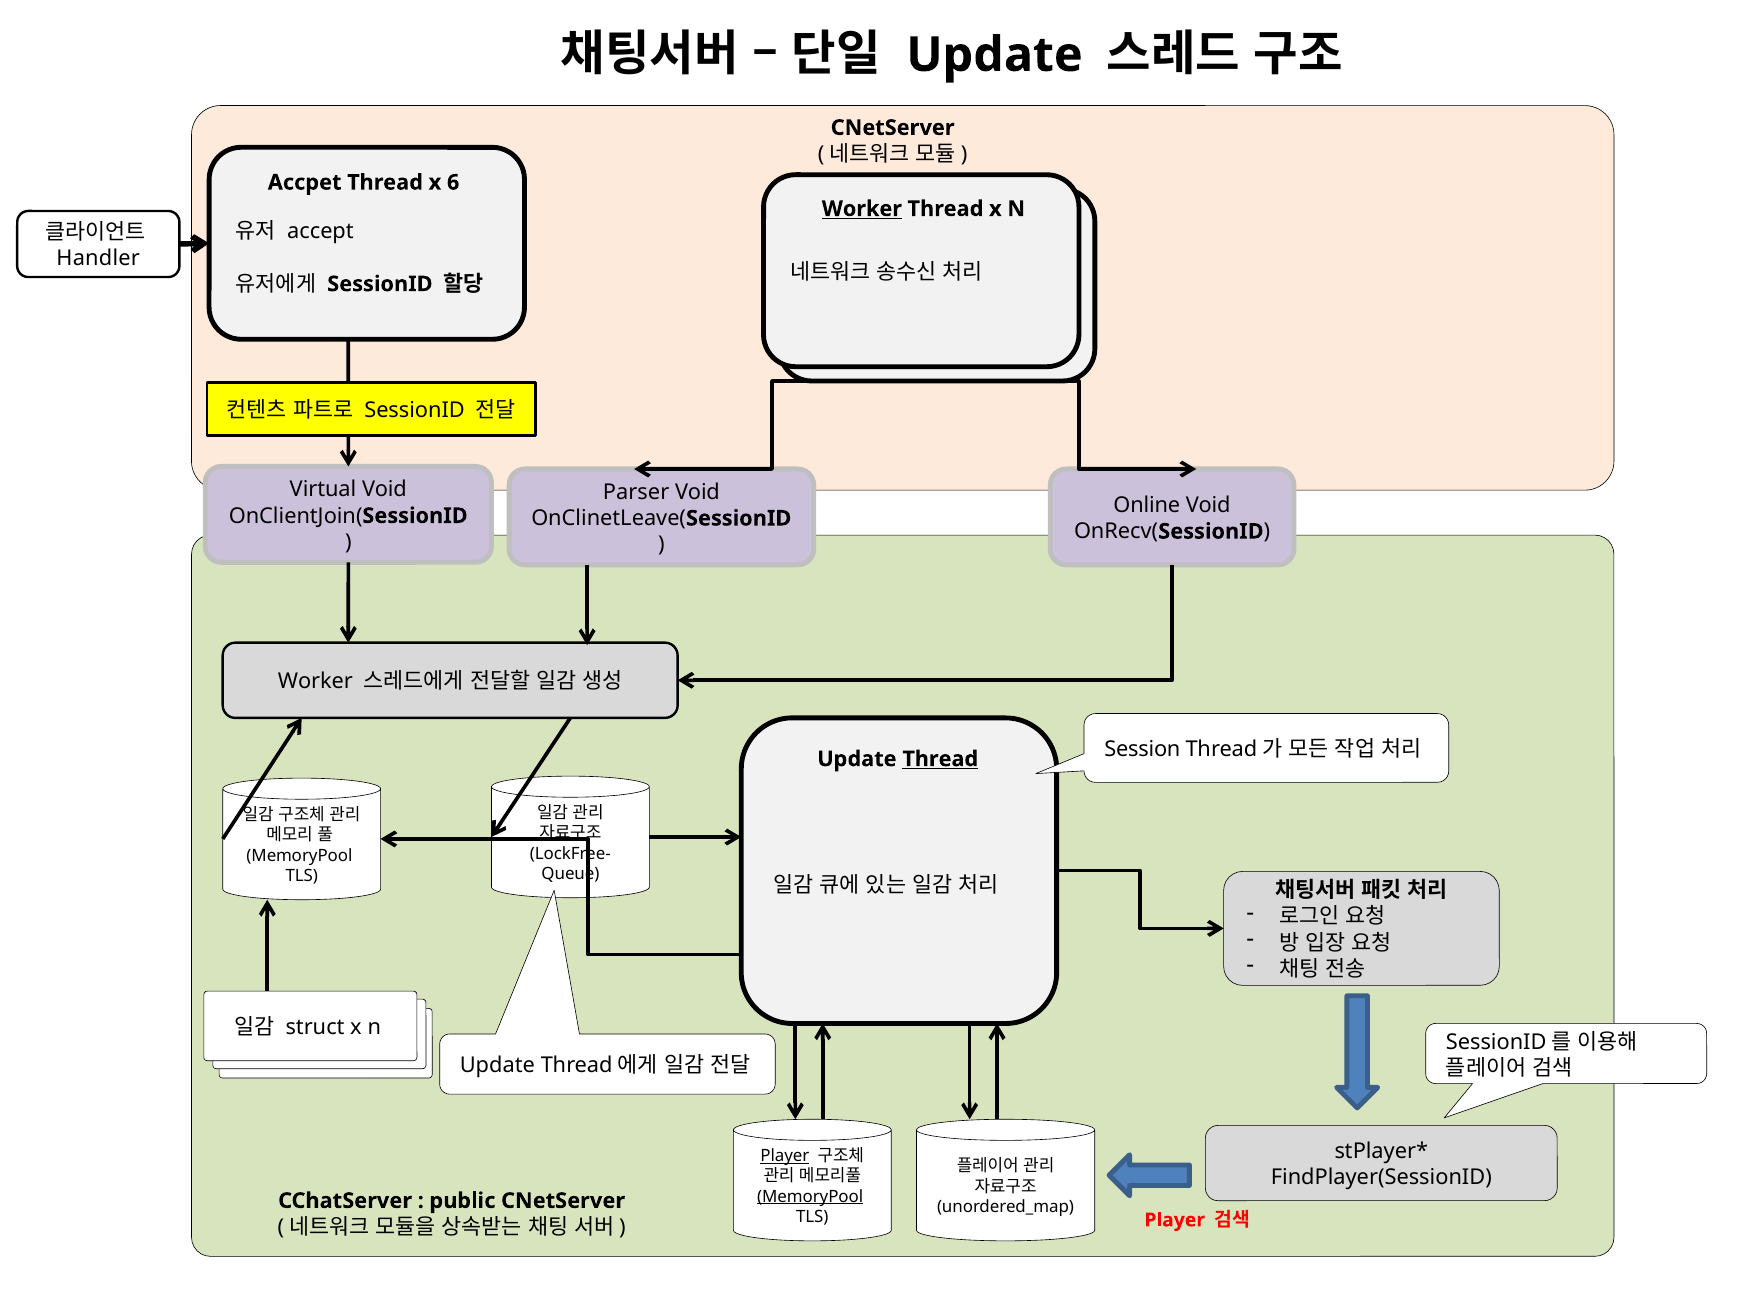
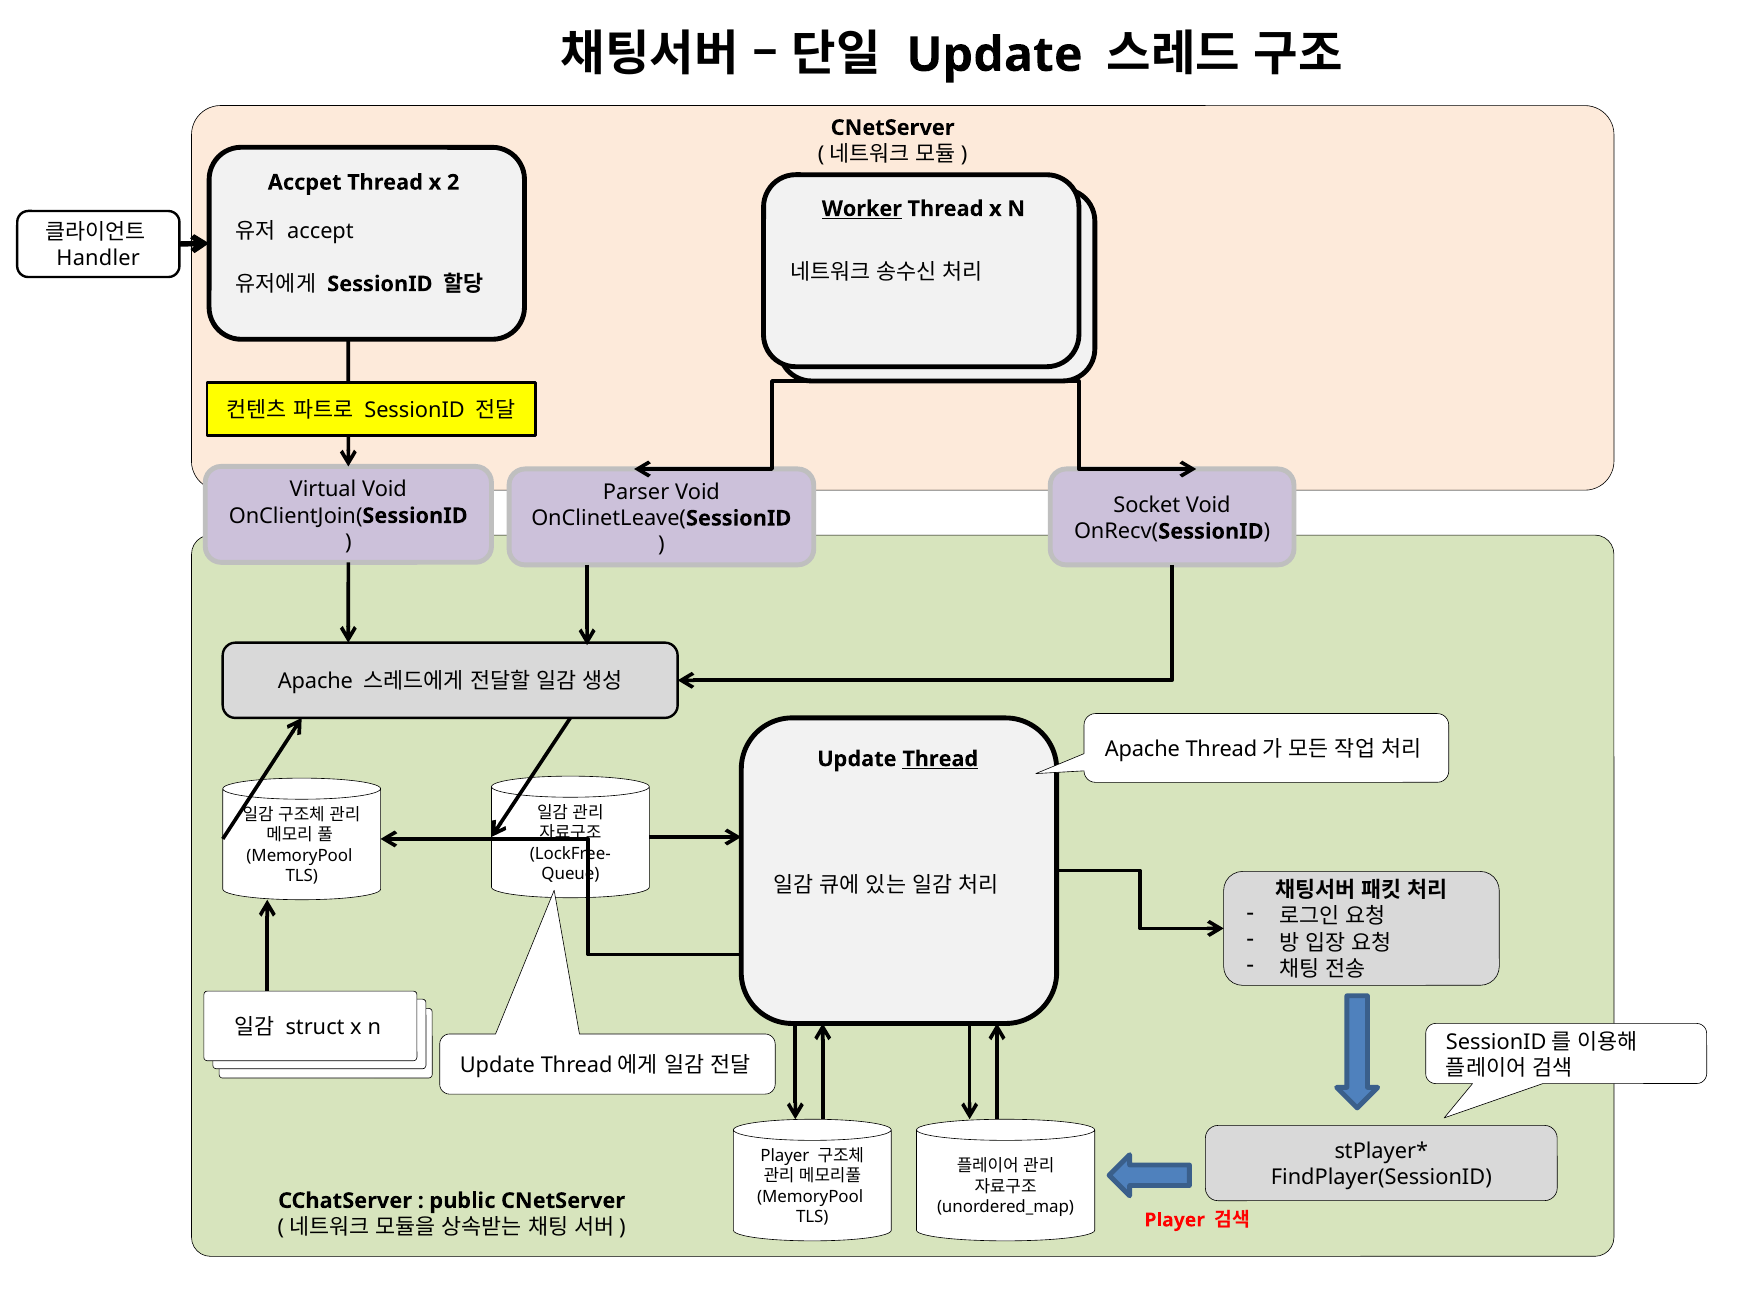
6: 6 -> 2
Online: Online -> Socket
Worker at (315, 682): Worker -> Apache
Session at (1142, 749): Session -> Apache
Player at (785, 1156) underline: present -> none
MemoryPool at (810, 1196) underline: present -> none
